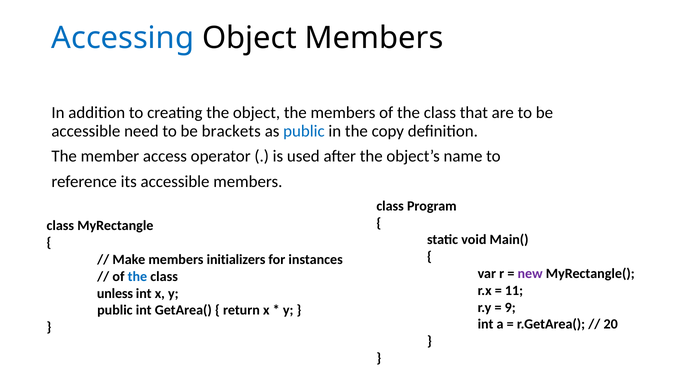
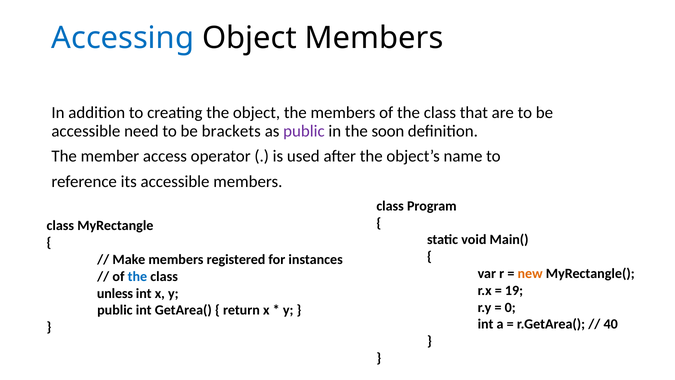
public at (304, 131) colour: blue -> purple
copy: copy -> soon
initializers: initializers -> registered
new colour: purple -> orange
11: 11 -> 19
9: 9 -> 0
20: 20 -> 40
